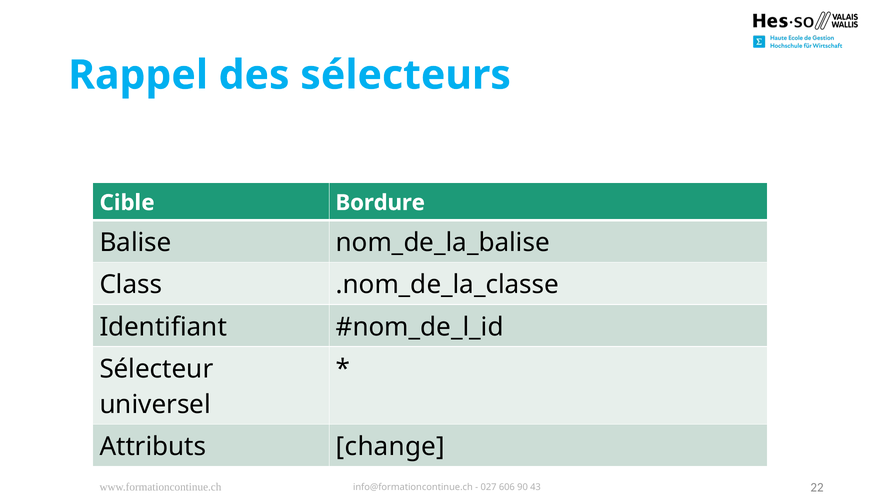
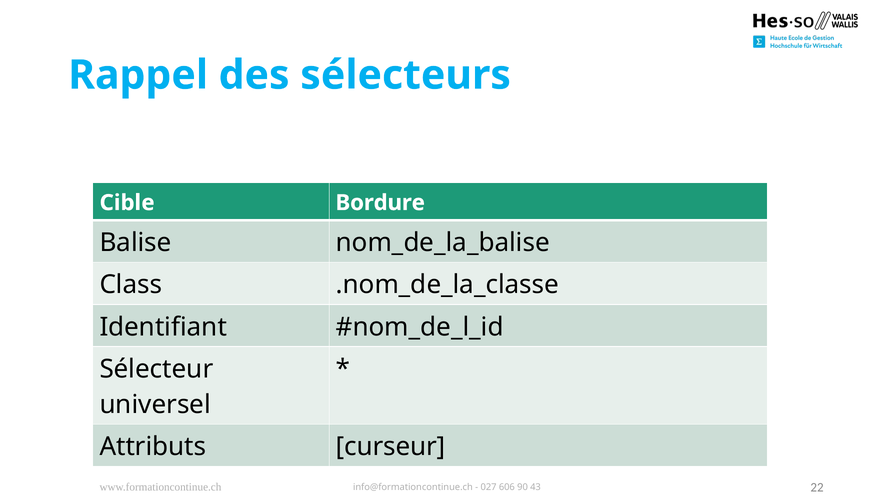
change: change -> curseur
